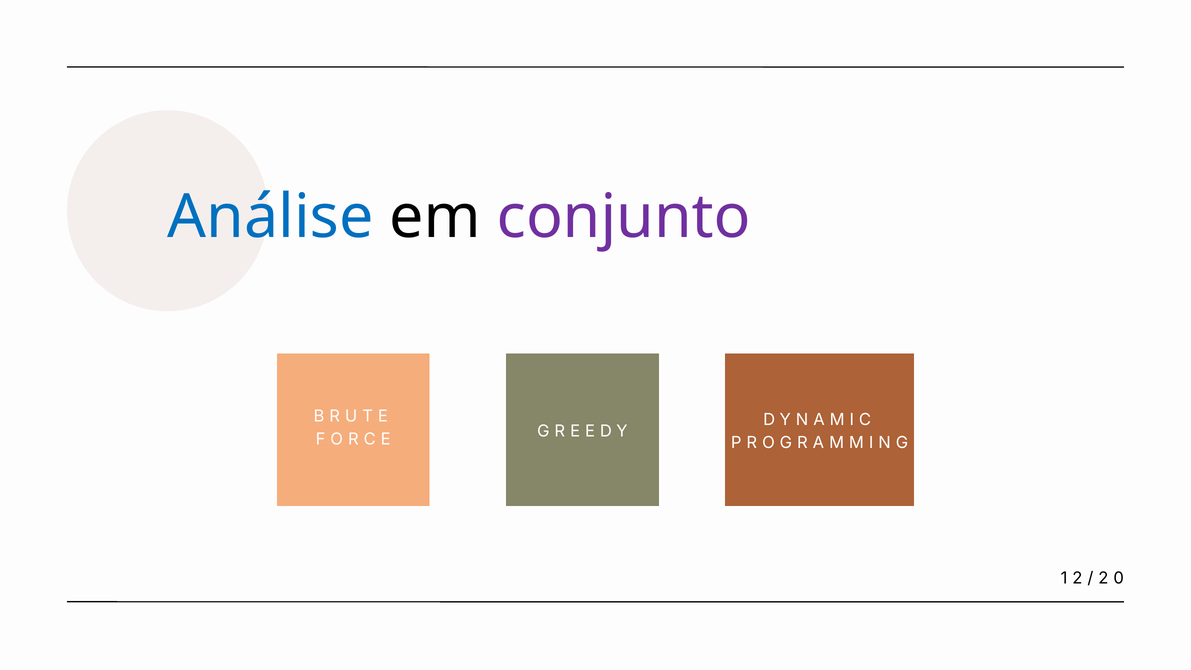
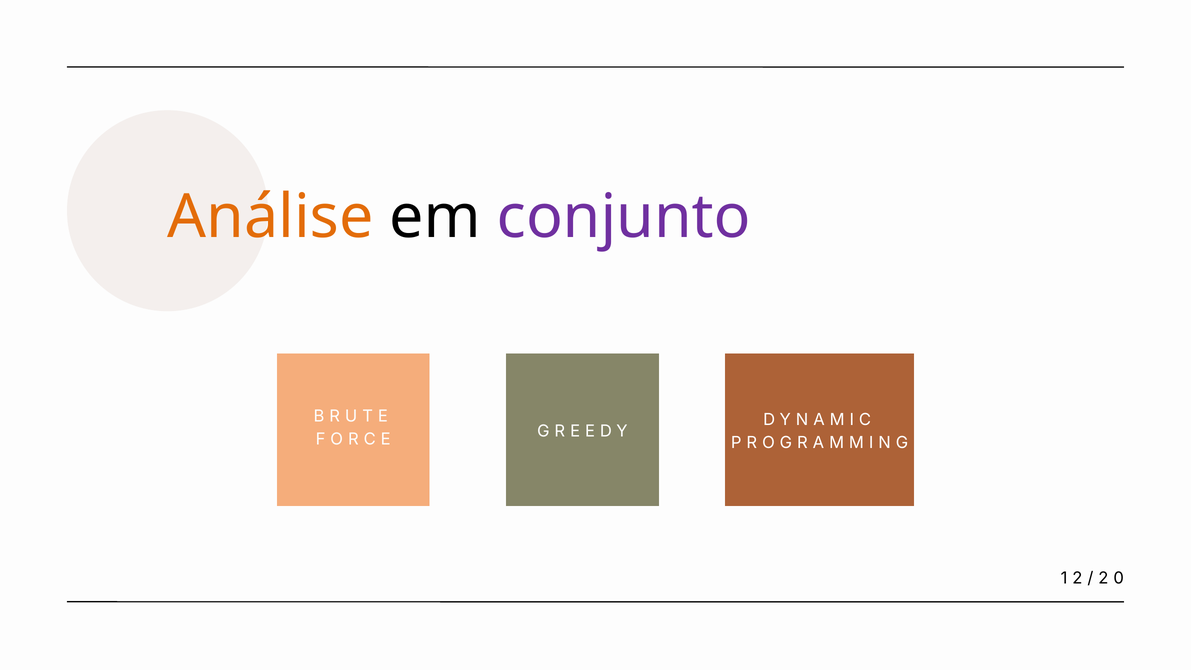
Análise colour: blue -> orange
